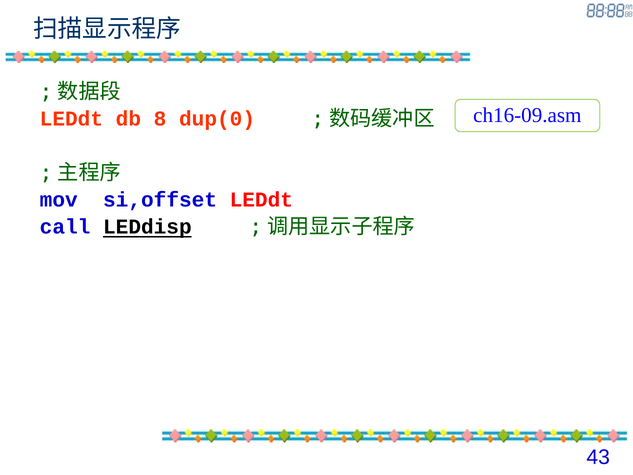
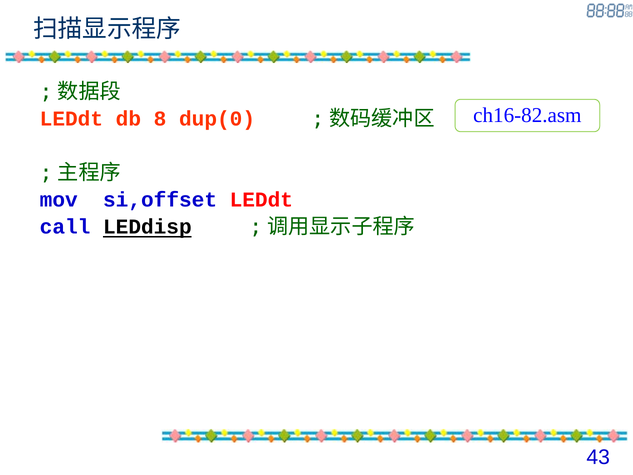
ch16-09.asm: ch16-09.asm -> ch16-82.asm
